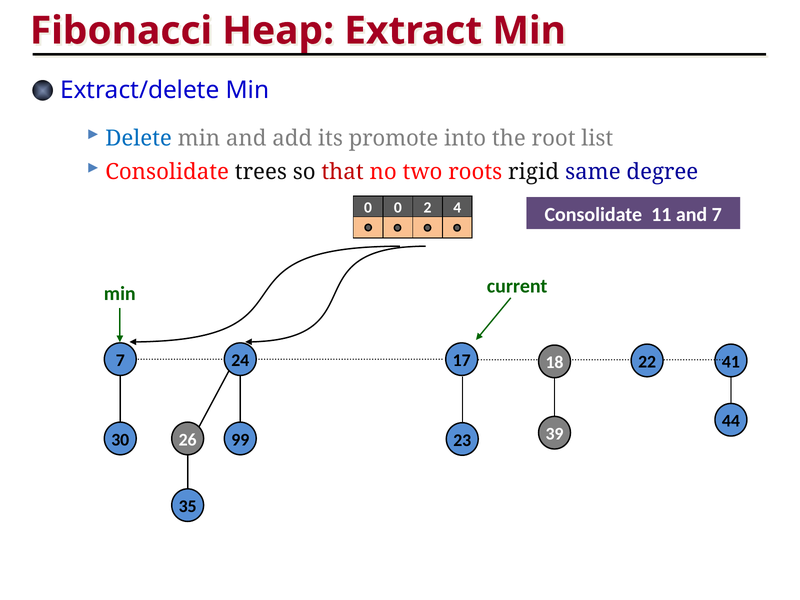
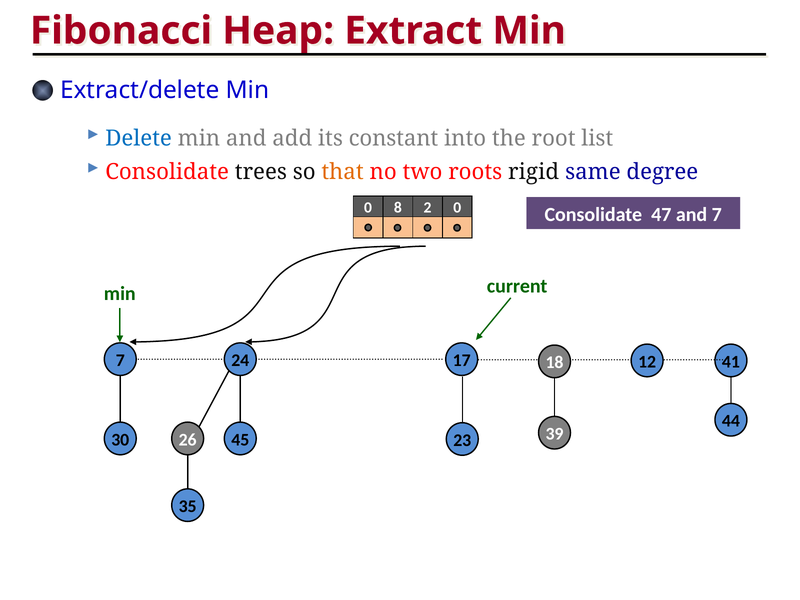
promote: promote -> constant
that colour: red -> orange
0 0: 0 -> 8
2 4: 4 -> 0
11: 11 -> 47
22: 22 -> 12
99: 99 -> 45
